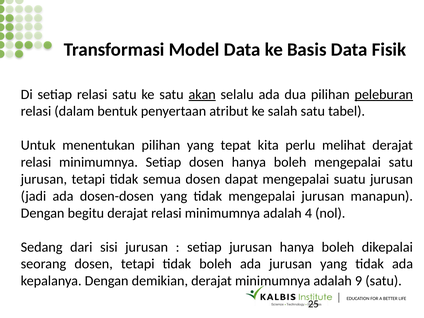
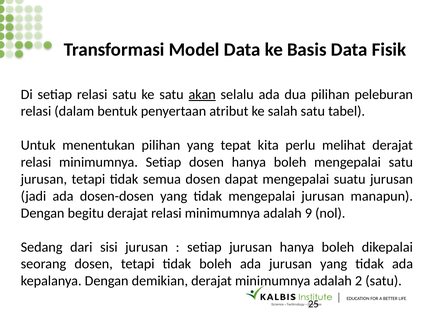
peleburan underline: present -> none
4: 4 -> 9
9: 9 -> 2
